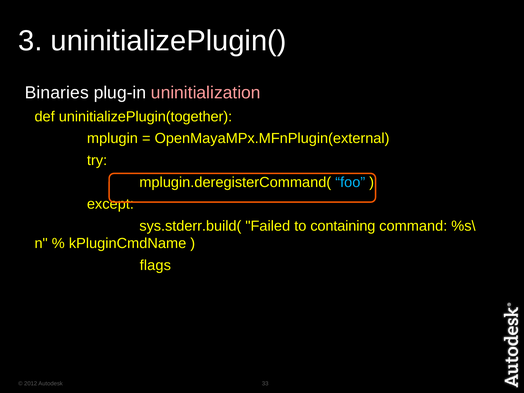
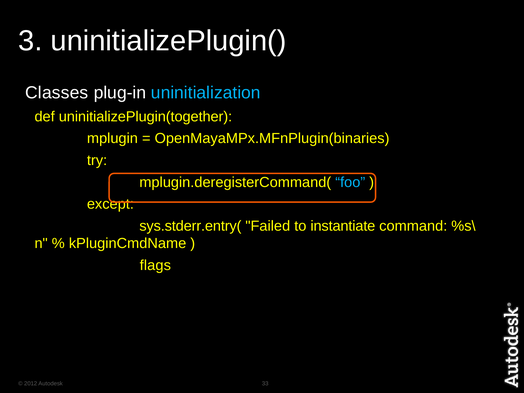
Binaries: Binaries -> Classes
uninitialization colour: pink -> light blue
OpenMayaMPx.MFnPlugin(external: OpenMayaMPx.MFnPlugin(external -> OpenMayaMPx.MFnPlugin(binaries
sys.stderr.build(: sys.stderr.build( -> sys.stderr.entry(
containing: containing -> instantiate
